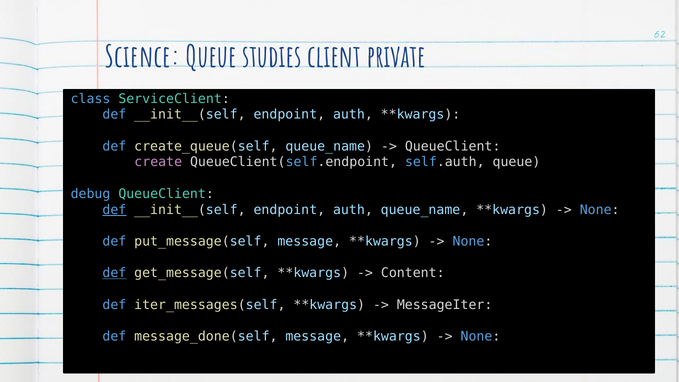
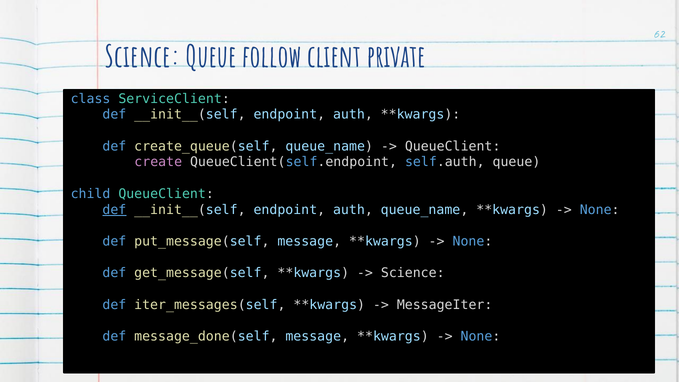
studies: studies -> follow
debug: debug -> child
def at (114, 273) underline: present -> none
Content at (413, 273): Content -> Science
